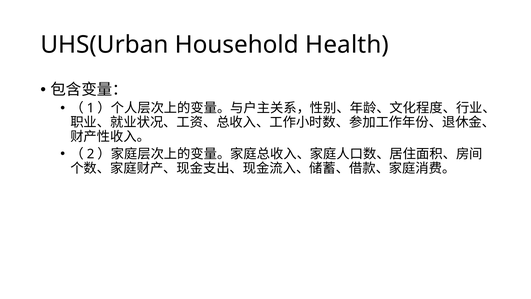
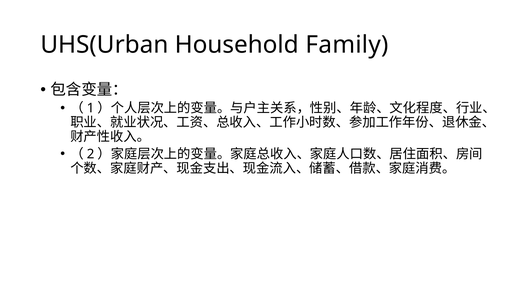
Health: Health -> Family
